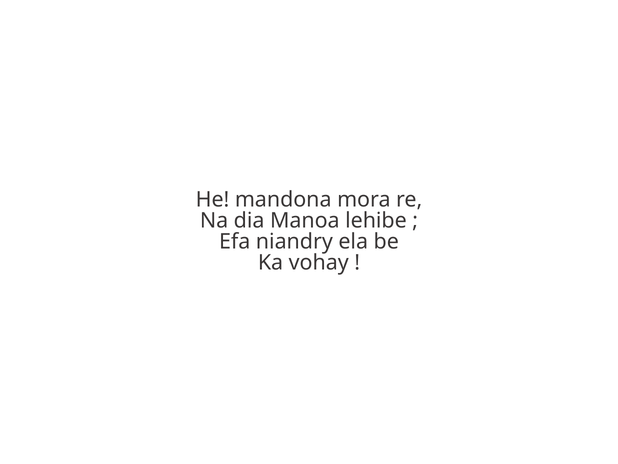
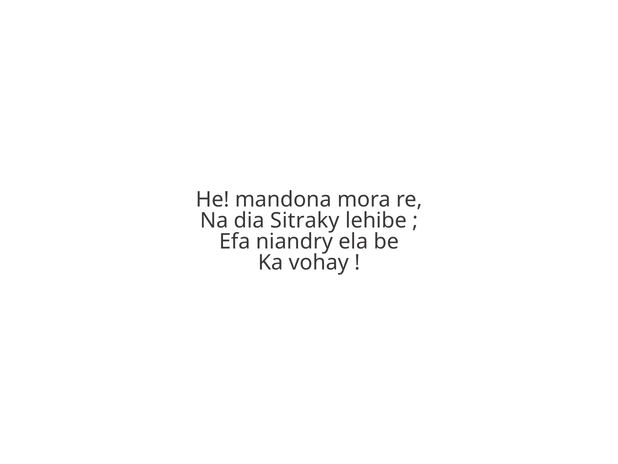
Manoa: Manoa -> Sitraky
